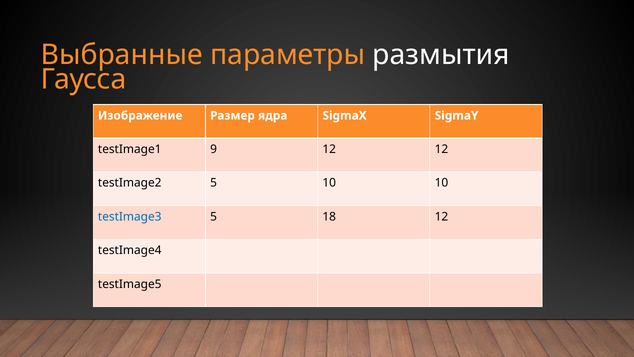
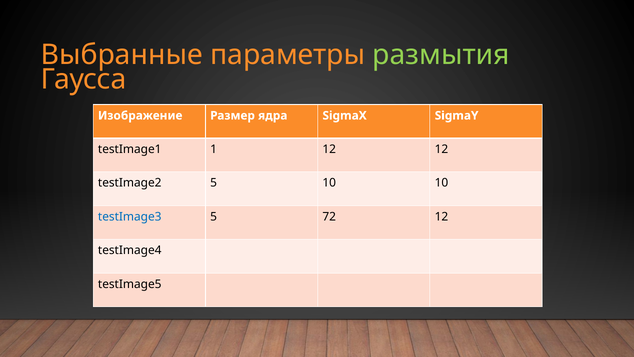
размытия colour: white -> light green
9: 9 -> 1
18: 18 -> 72
